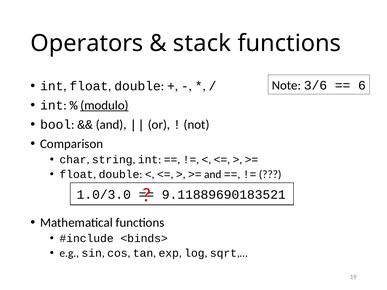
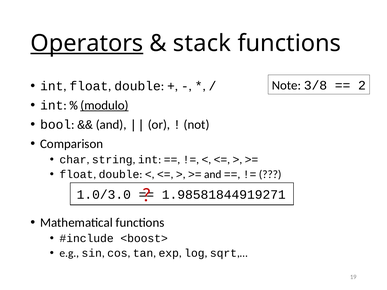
Operators underline: none -> present
3/6: 3/6 -> 3/8
6: 6 -> 2
9.11889690183521: 9.11889690183521 -> 1.98581844919271
<binds>: <binds> -> <boost>
